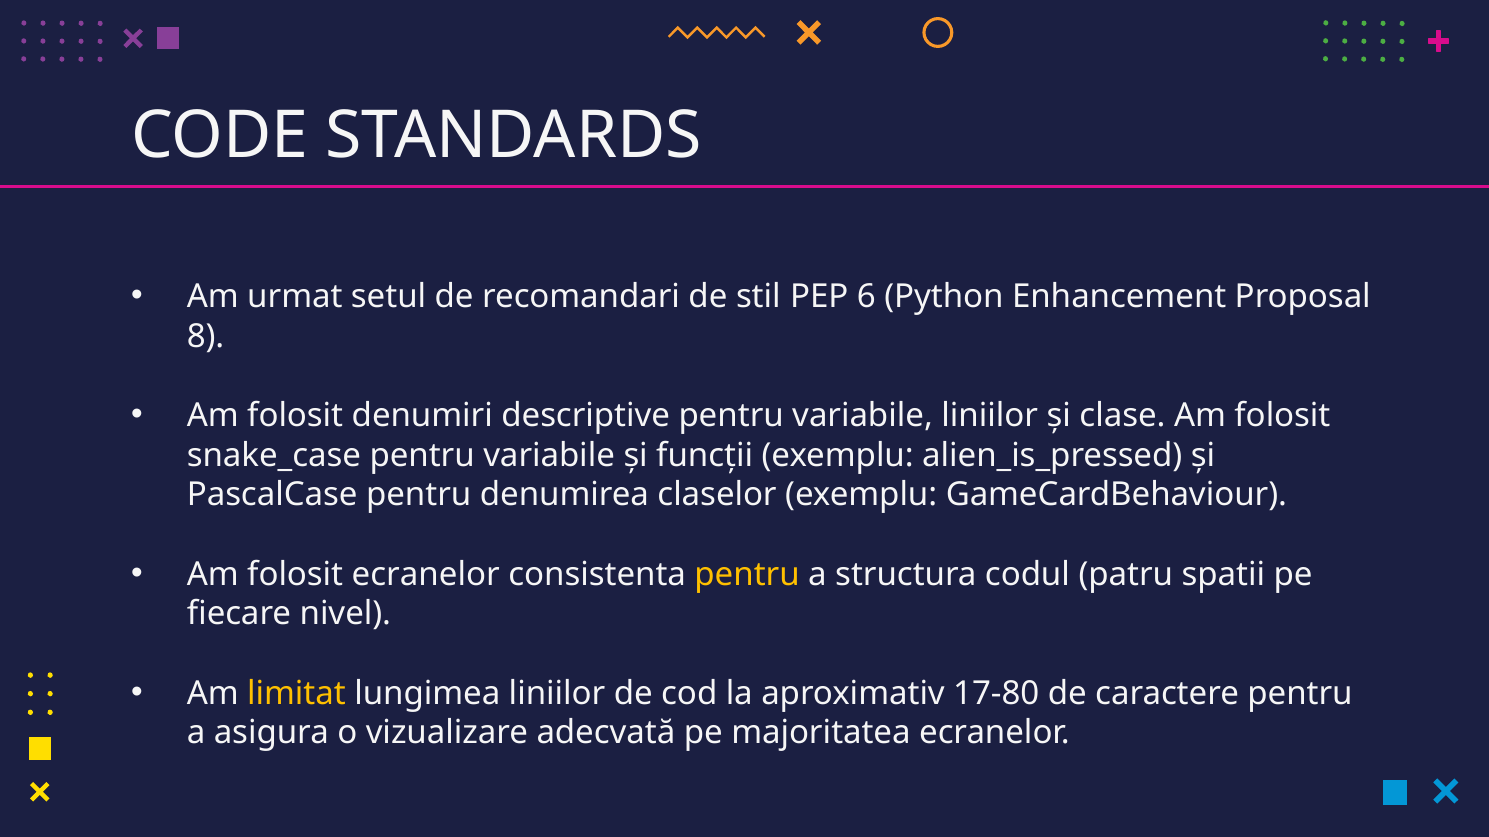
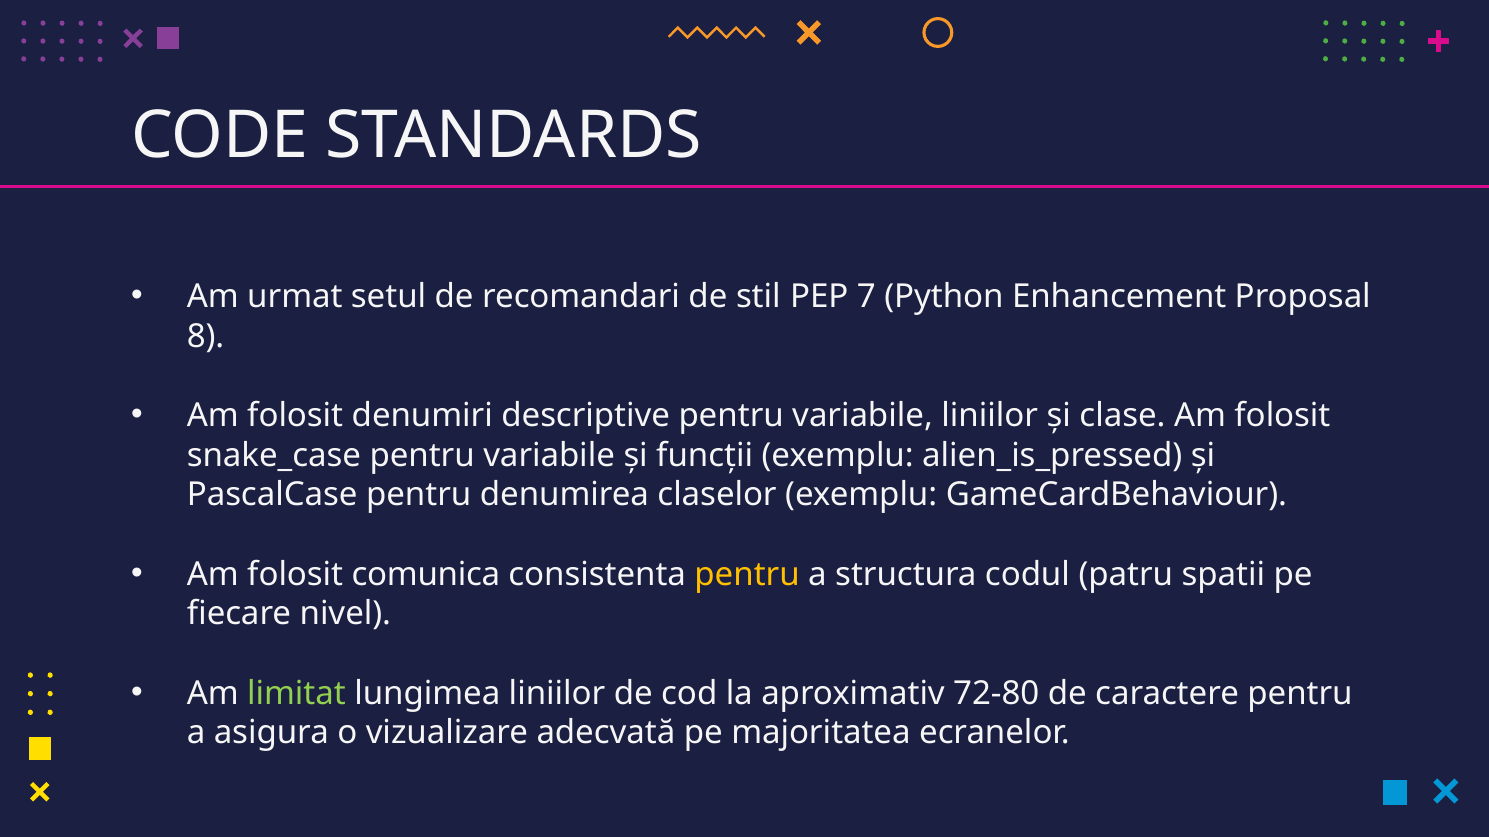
6: 6 -> 7
folosit ecranelor: ecranelor -> comunica
limitat colour: yellow -> light green
17-80: 17-80 -> 72-80
